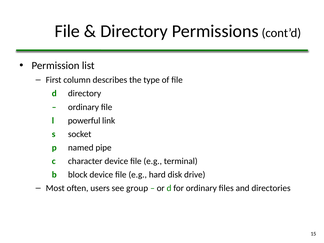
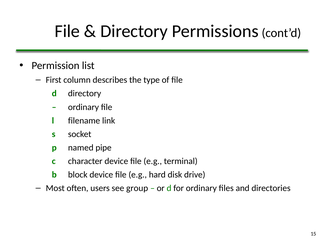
powerful: powerful -> filename
